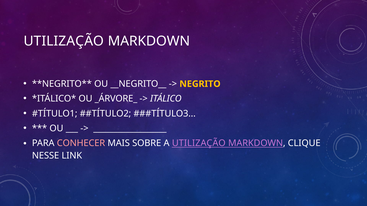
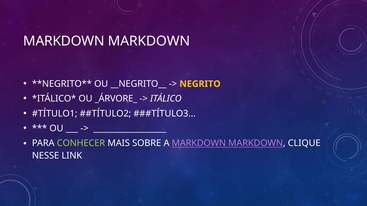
UTILIZAÇÃO at (64, 41): UTILIZAÇÃO -> MARKDOWN
CONHECER colour: pink -> light green
A UTILIZAÇÃO: UTILIZAÇÃO -> MARKDOWN
